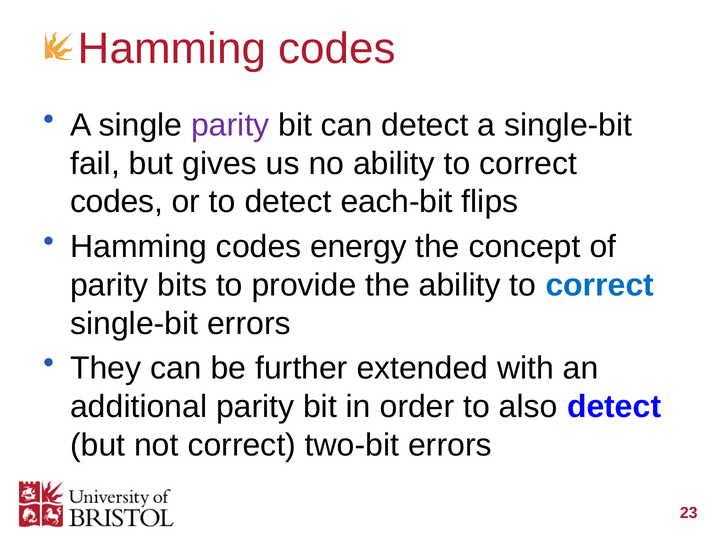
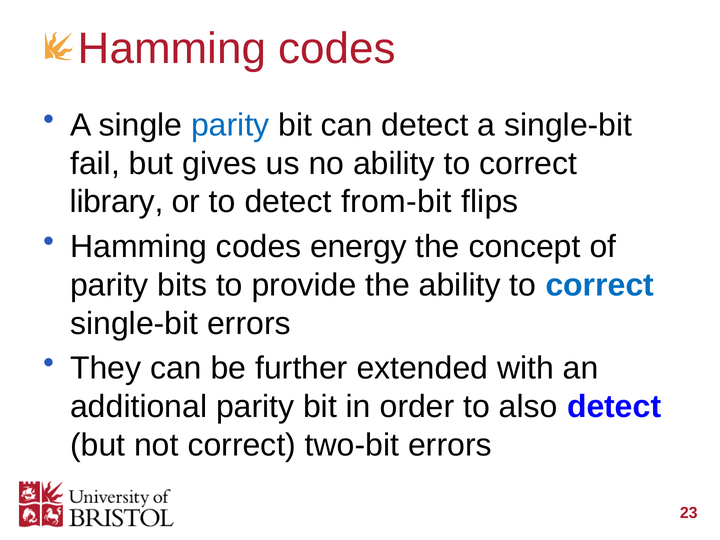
parity at (230, 125) colour: purple -> blue
codes at (117, 202): codes -> library
each-bit: each-bit -> from-bit
